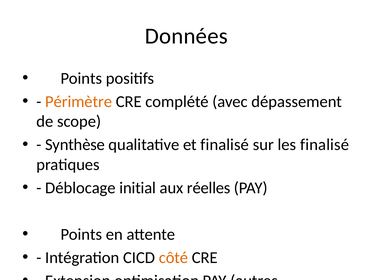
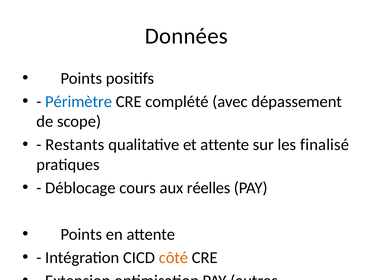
Périmètre colour: orange -> blue
Synthèse at (75, 145): Synthèse -> Restants
et finalisé: finalisé -> attente
initial: initial -> cours
